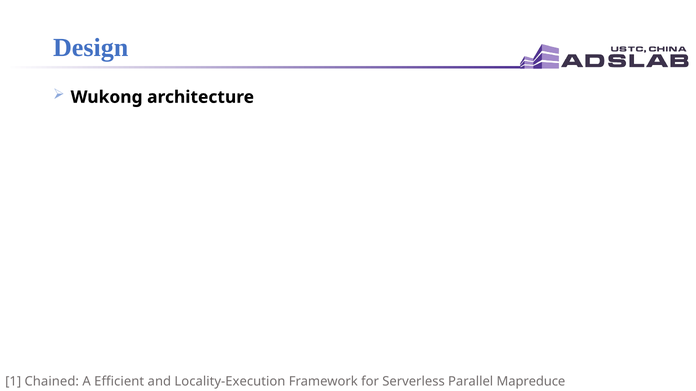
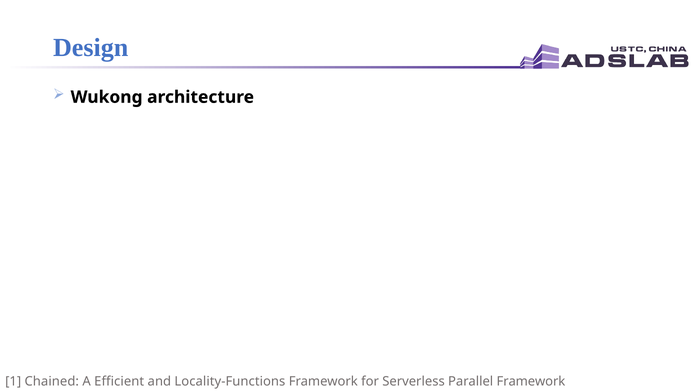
Locality-Execution: Locality-Execution -> Locality-Functions
Parallel Mapreduce: Mapreduce -> Framework
